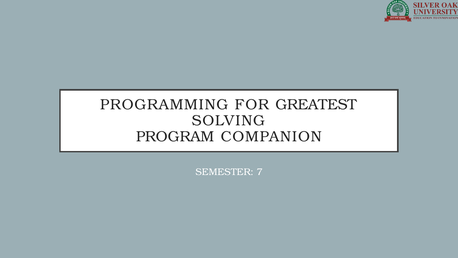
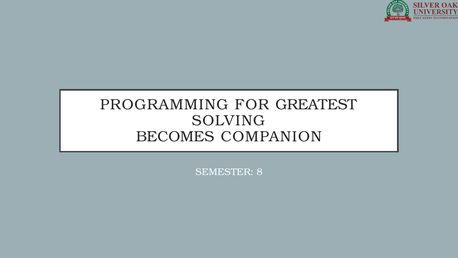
PROGRAM: PROGRAM -> BECOMES
7: 7 -> 8
